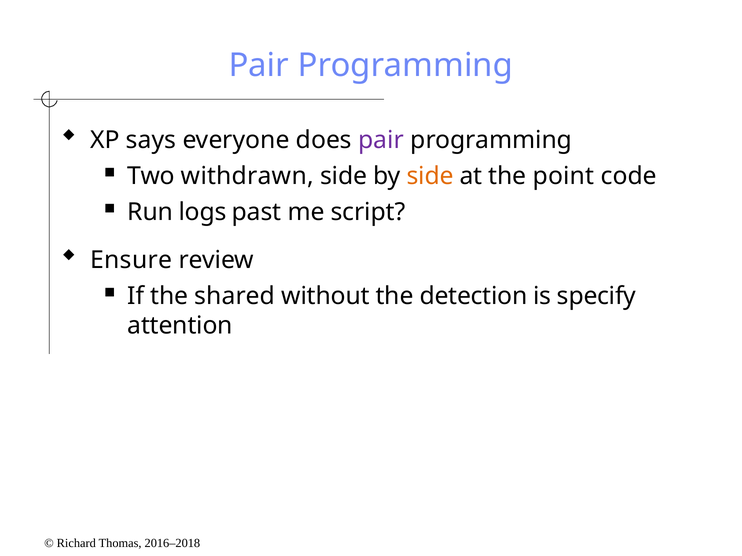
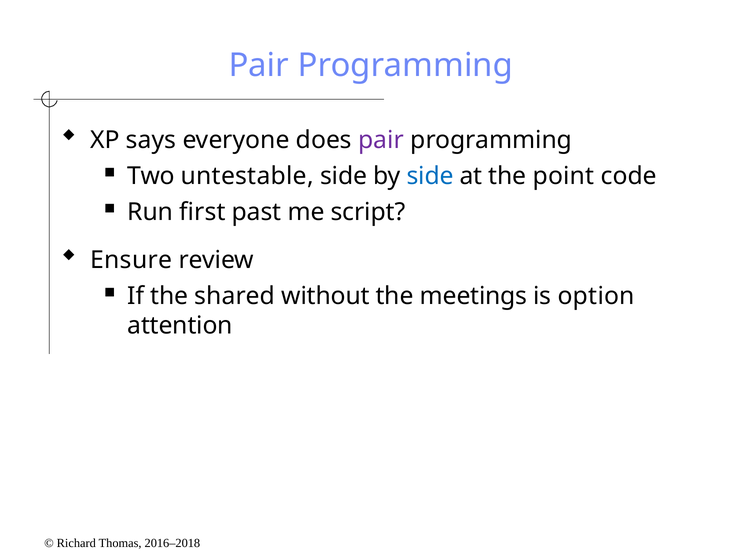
withdrawn: withdrawn -> untestable
side at (430, 176) colour: orange -> blue
logs: logs -> first
detection: detection -> meetings
specify: specify -> option
